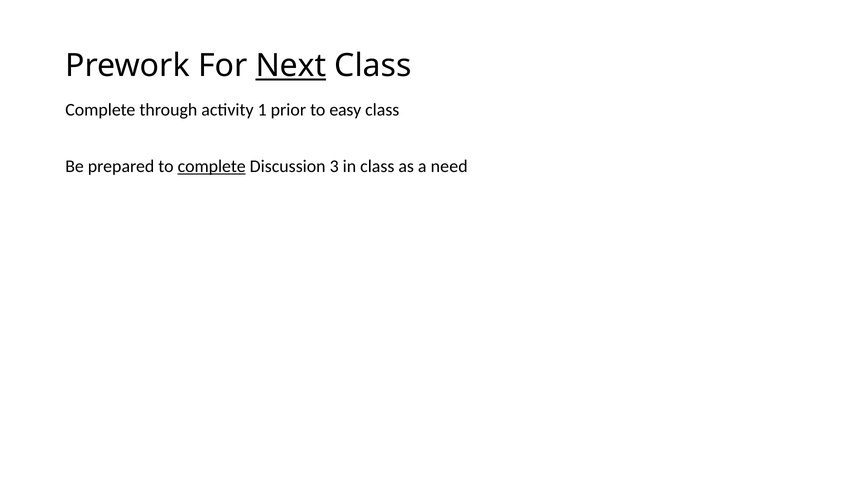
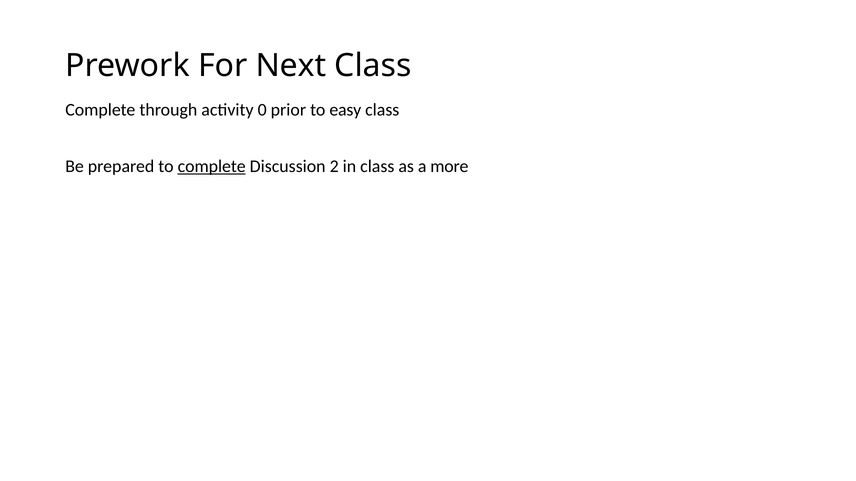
Next underline: present -> none
1: 1 -> 0
3: 3 -> 2
need: need -> more
